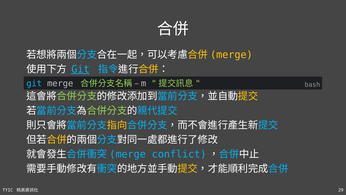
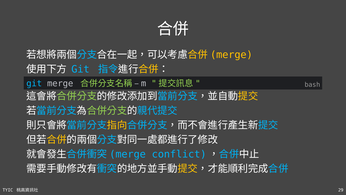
Git at (80, 69) underline: present -> none
